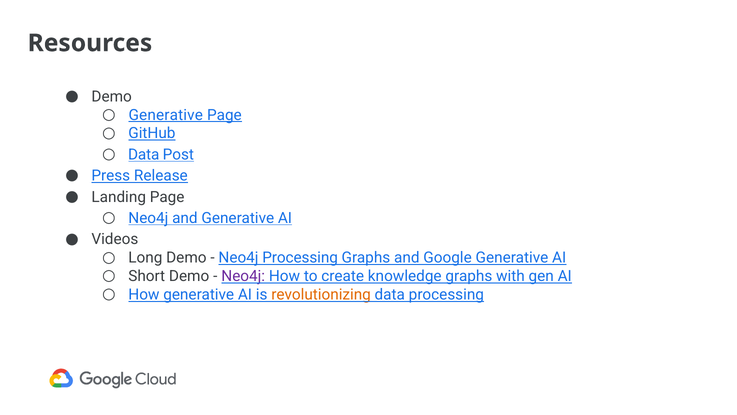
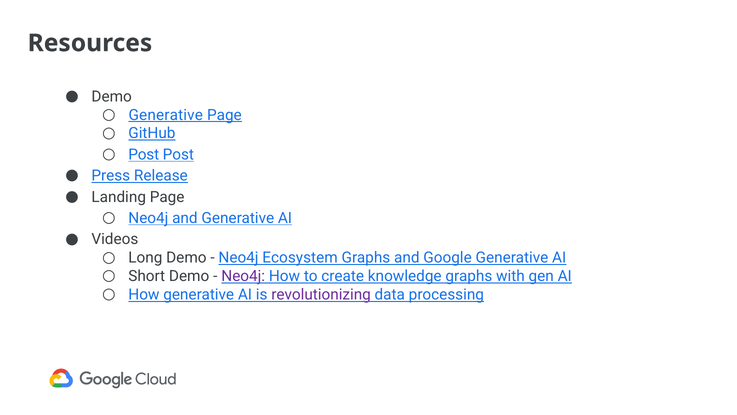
Data at (144, 154): Data -> Post
Neo4j Processing: Processing -> Ecosystem
revolutionizing colour: orange -> purple
